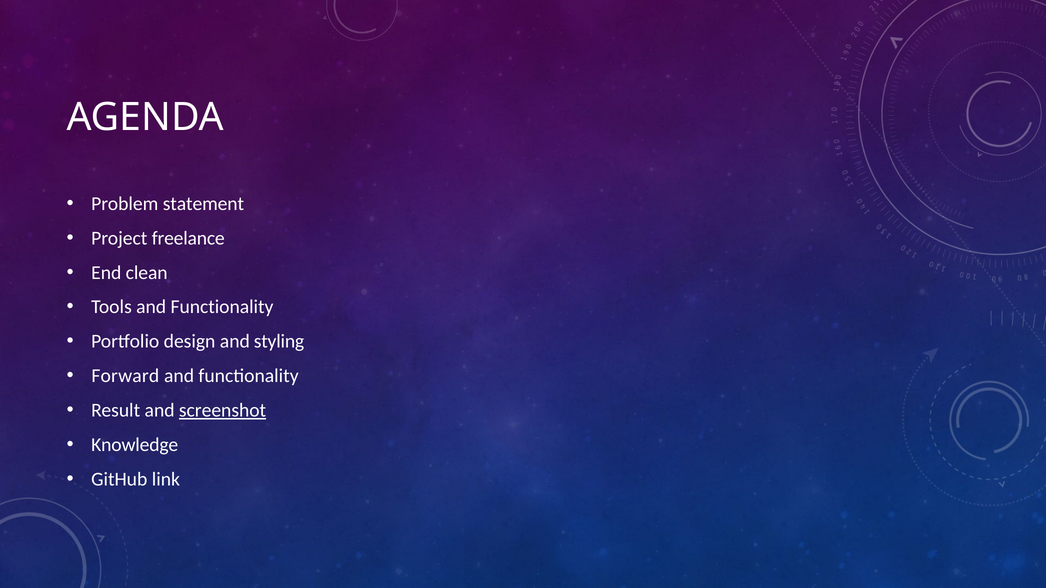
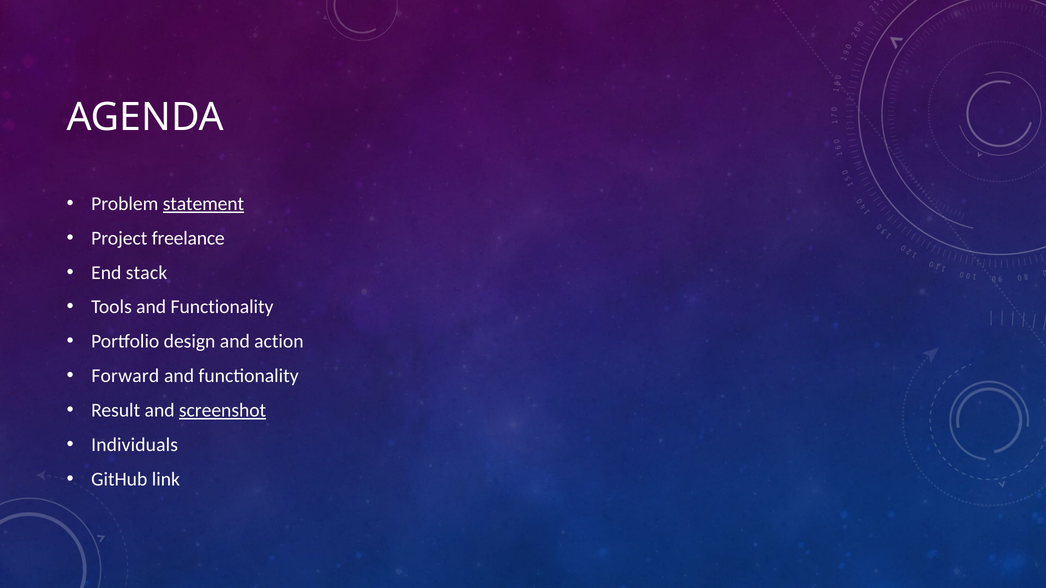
statement underline: none -> present
clean: clean -> stack
styling: styling -> action
Knowledge: Knowledge -> Individuals
